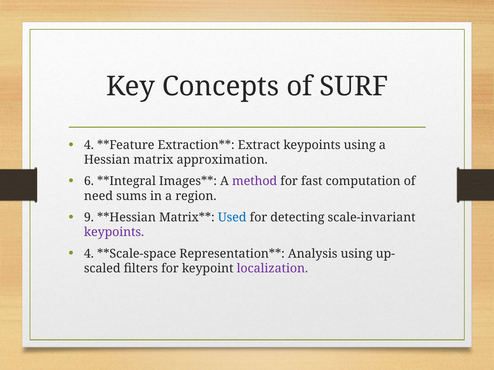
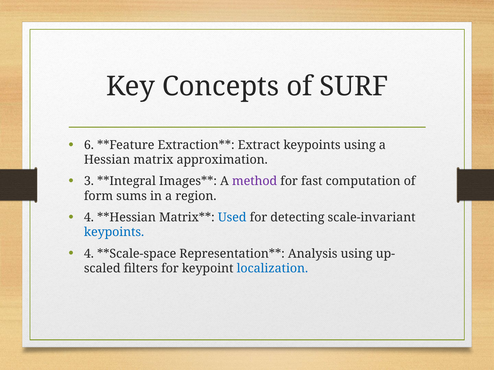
4 at (89, 145): 4 -> 6
6: 6 -> 3
need: need -> form
9 at (89, 218): 9 -> 4
keypoints at (114, 233) colour: purple -> blue
localization colour: purple -> blue
